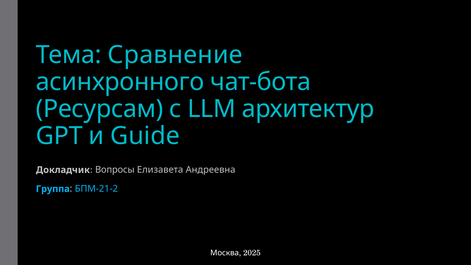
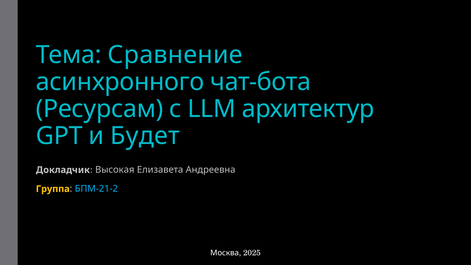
Guide: Guide -> Будет
Вопросы: Вопросы -> Высокая
Группа colour: light blue -> yellow
